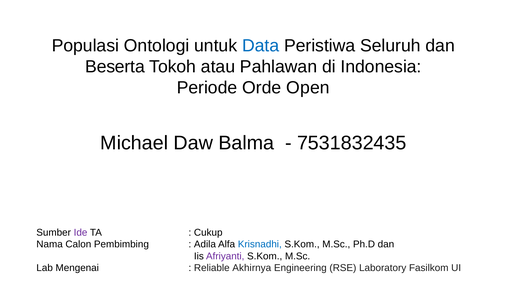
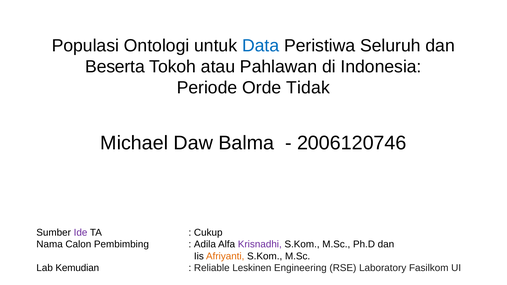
Open: Open -> Tidak
7531832435: 7531832435 -> 2006120746
Krisnadhi colour: blue -> purple
Afriyanti colour: purple -> orange
Mengenai: Mengenai -> Kemudian
Akhirnya: Akhirnya -> Leskinen
